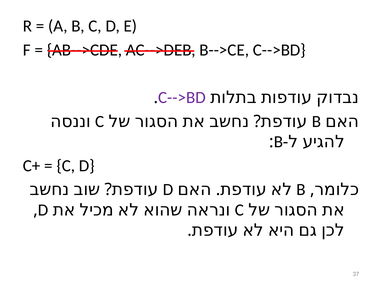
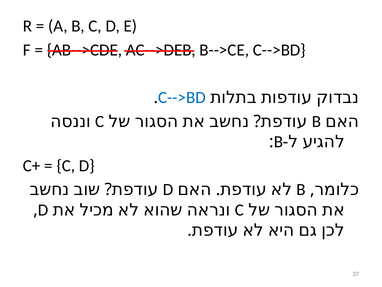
C-->BD at (182, 97) colour: purple -> blue
